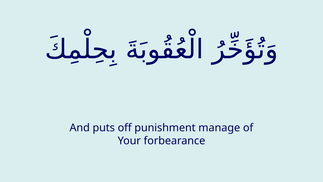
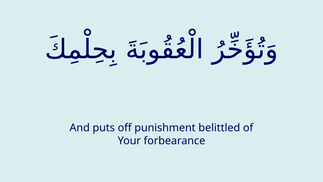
manage: manage -> belittled
